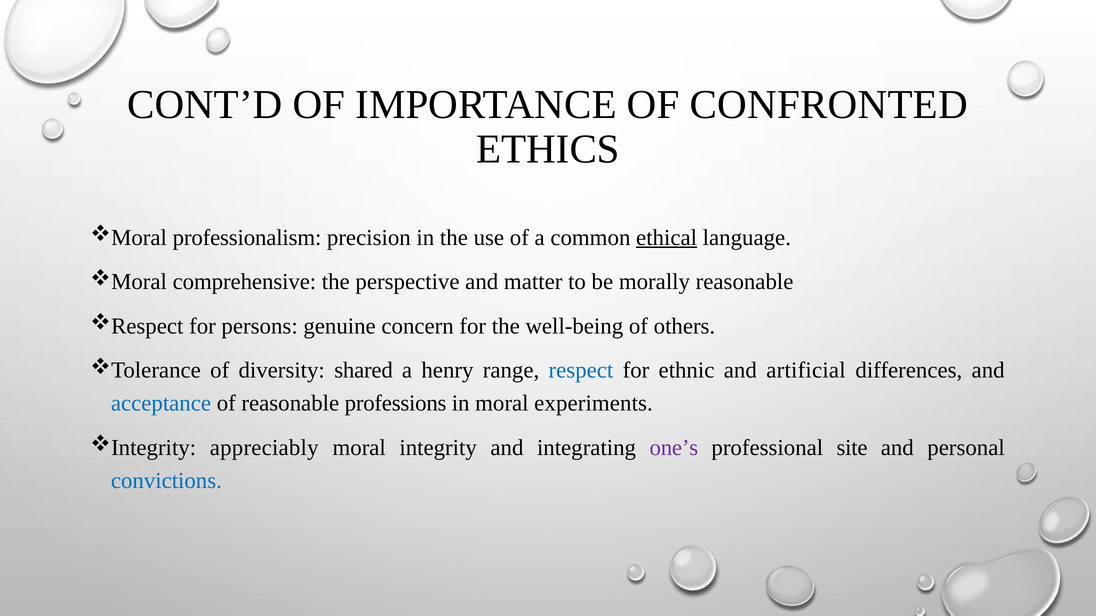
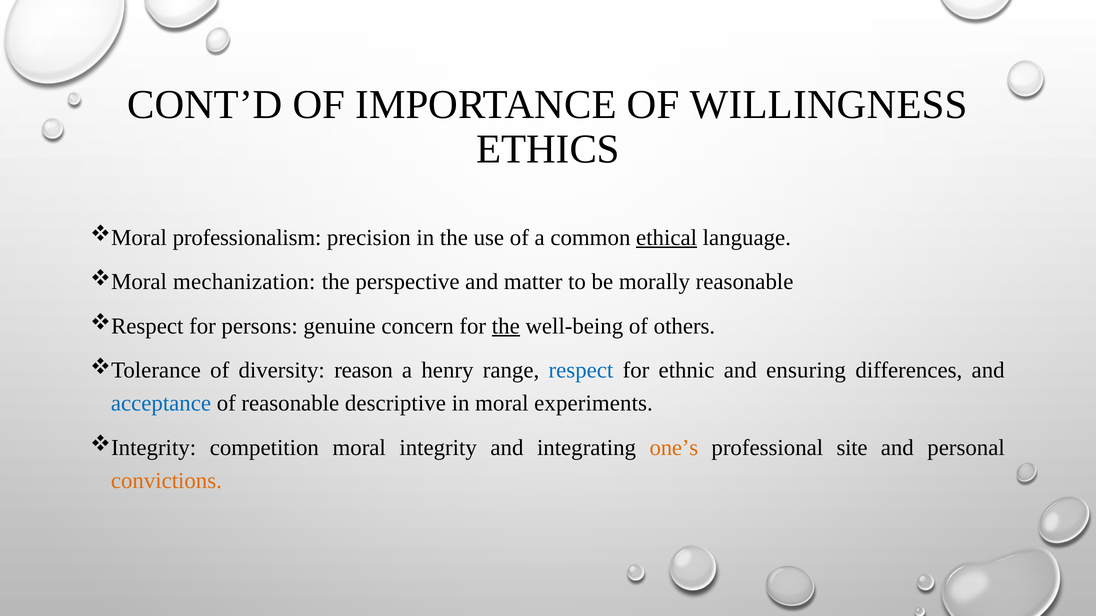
CONFRONTED: CONFRONTED -> WILLINGNESS
comprehensive: comprehensive -> mechanization
the at (506, 326) underline: none -> present
shared: shared -> reason
artificial: artificial -> ensuring
professions: professions -> descriptive
appreciably: appreciably -> competition
one’s colour: purple -> orange
convictions colour: blue -> orange
